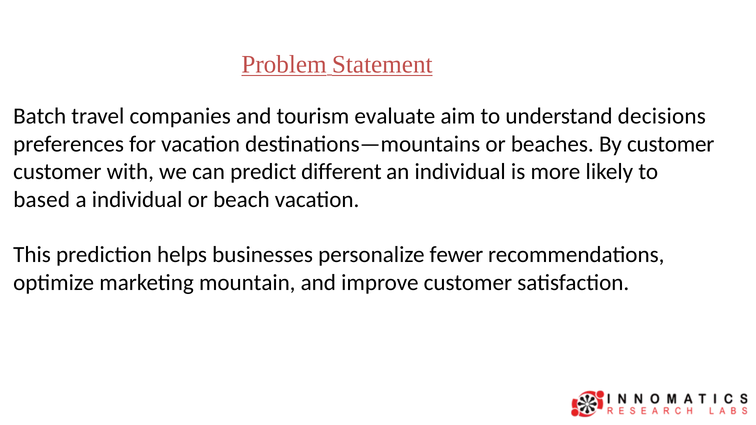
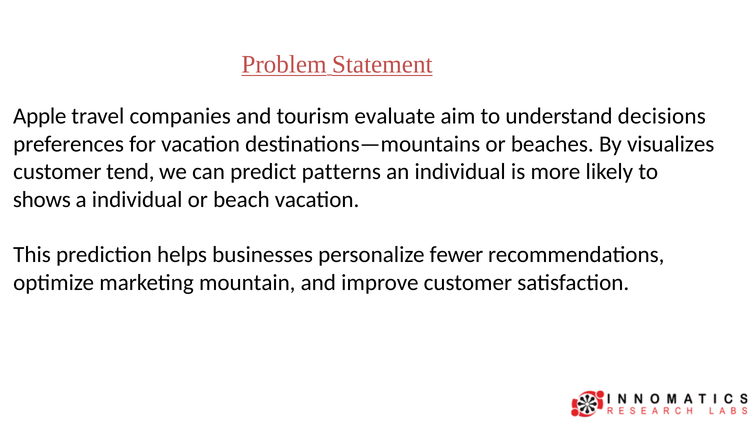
Batch: Batch -> Apple
By customer: customer -> visualizes
with: with -> tend
different: different -> patterns
based: based -> shows
